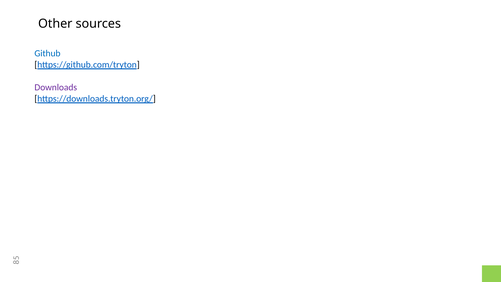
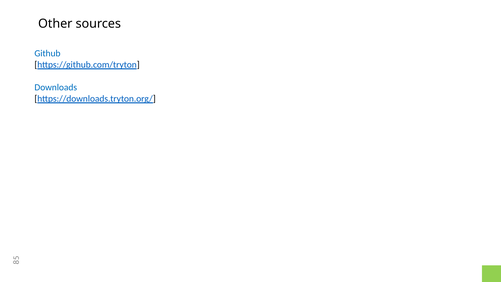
Downloads colour: purple -> blue
